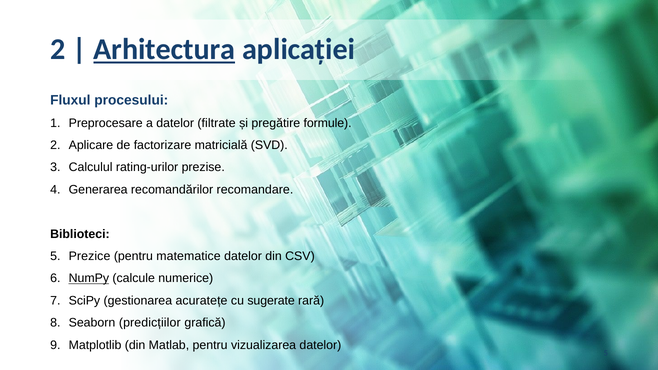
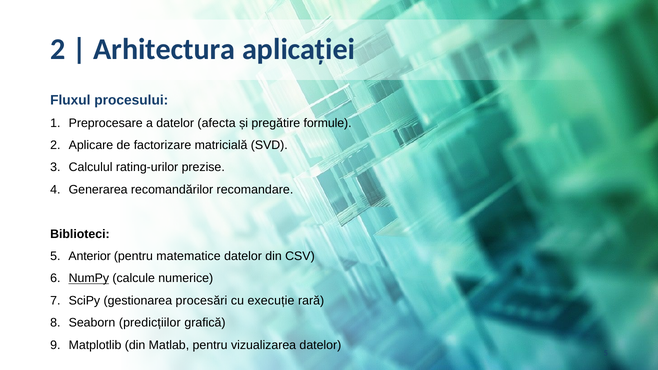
Arhitectura underline: present -> none
filtrate: filtrate -> afecta
Prezice: Prezice -> Anterior
acuratețe: acuratețe -> procesări
sugerate: sugerate -> execuție
